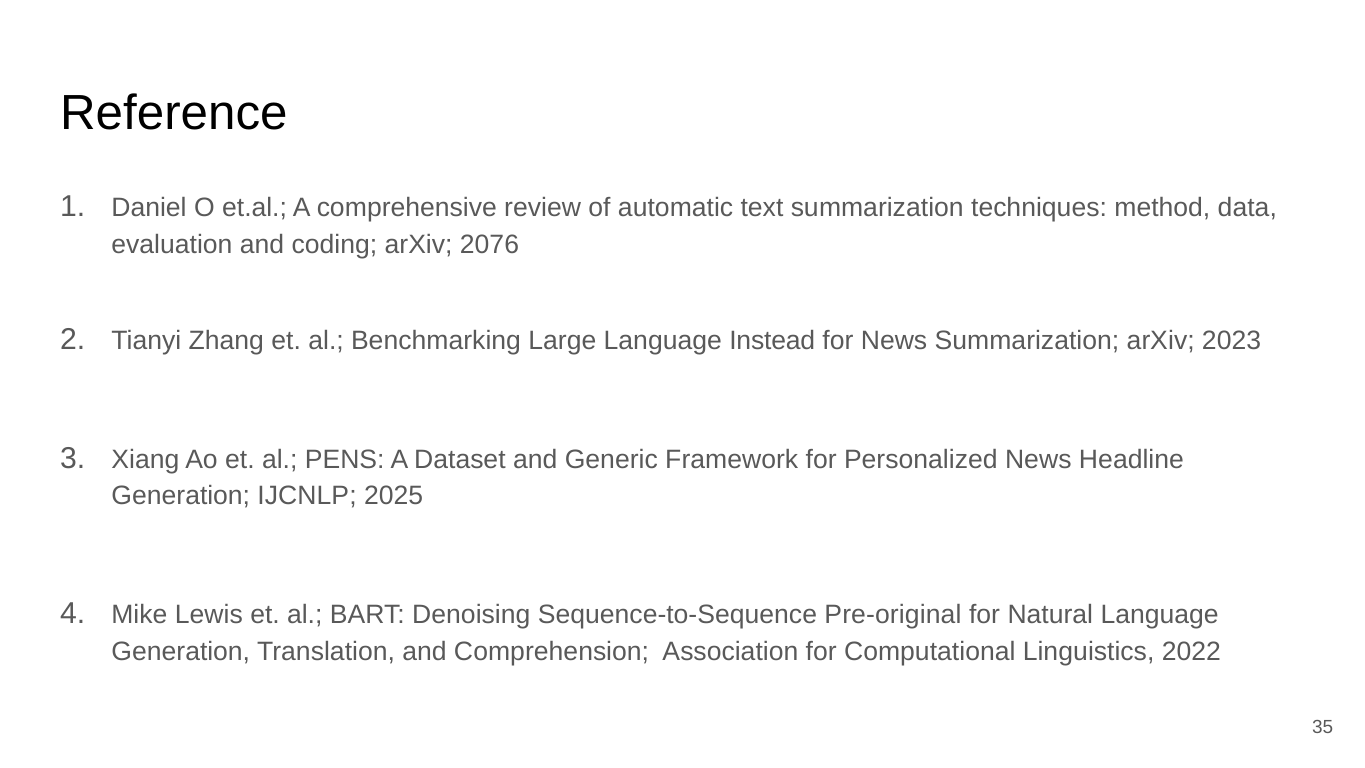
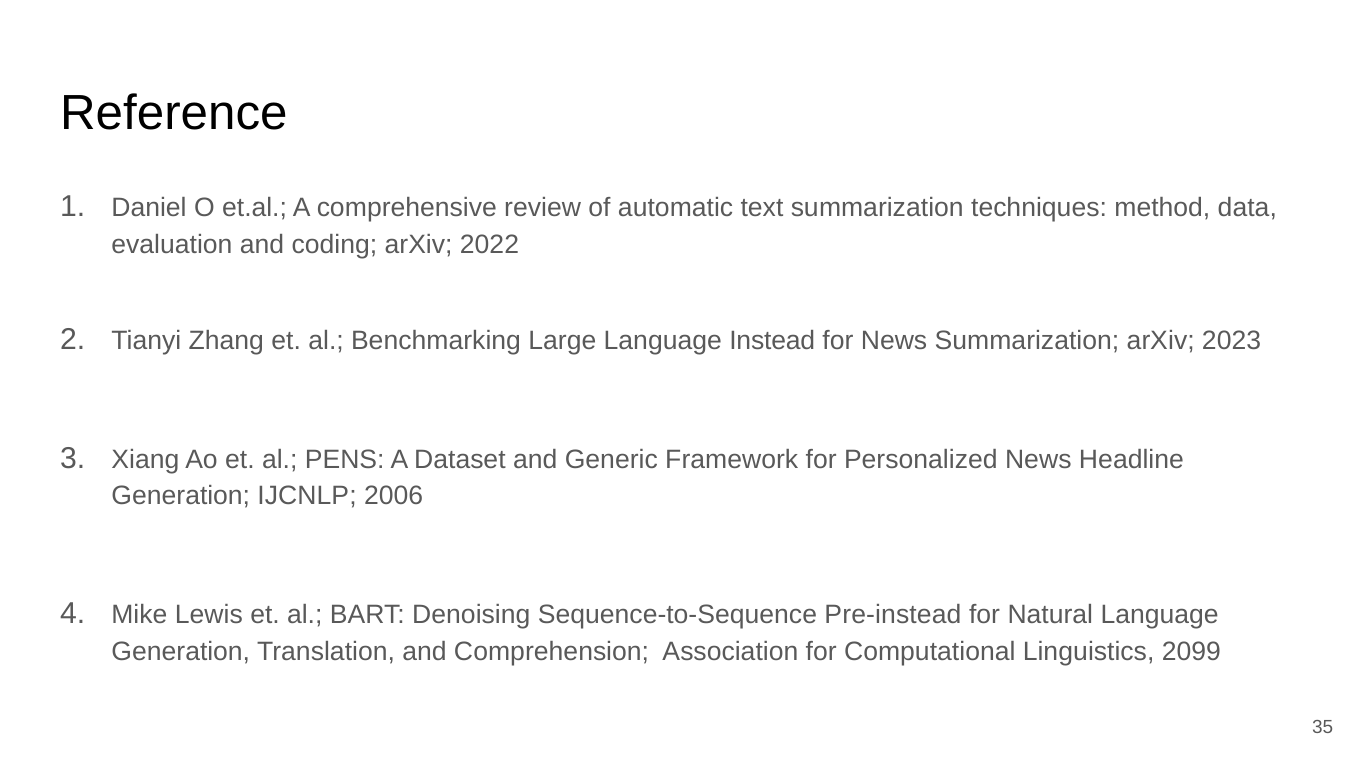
2076: 2076 -> 2022
2025: 2025 -> 2006
Pre-original: Pre-original -> Pre-instead
2022: 2022 -> 2099
